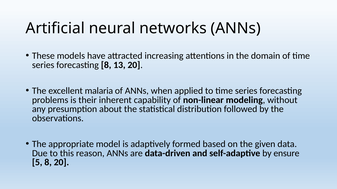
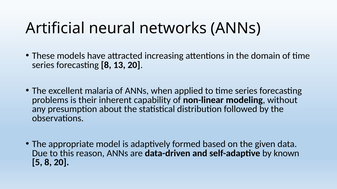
ensure: ensure -> known
